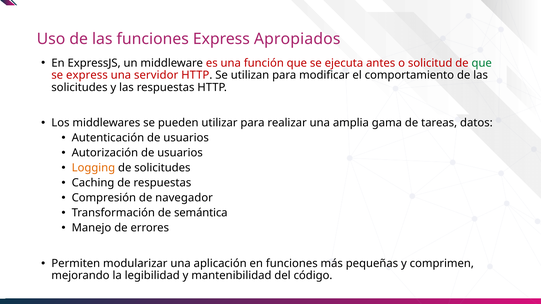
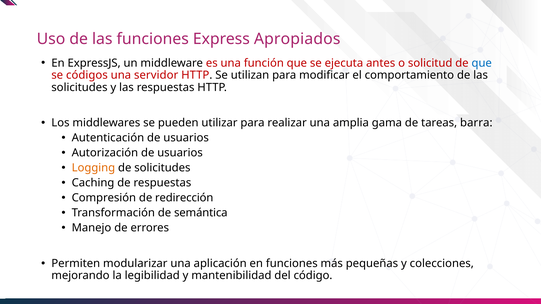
que at (482, 63) colour: green -> blue
se express: express -> códigos
datos: datos -> barra
navegador: navegador -> redirección
comprimen: comprimen -> colecciones
